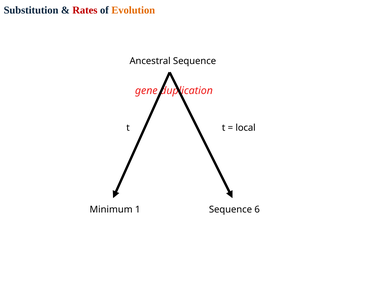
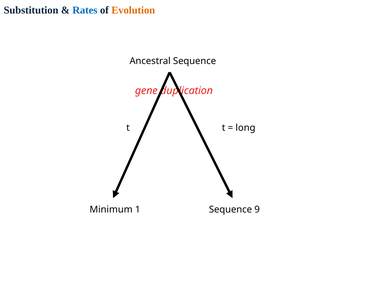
Rates colour: red -> blue
local: local -> long
6: 6 -> 9
